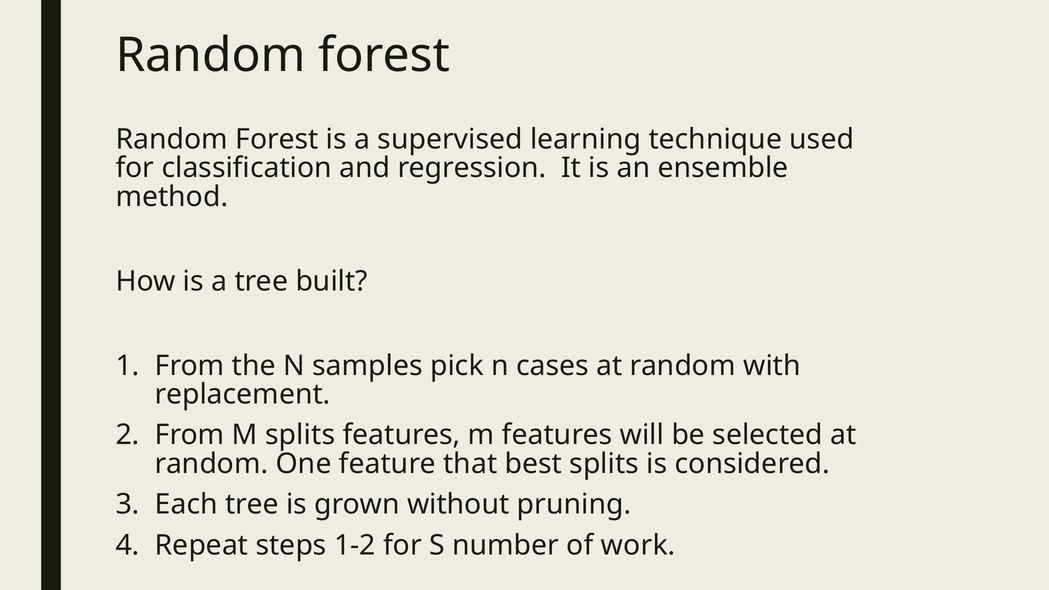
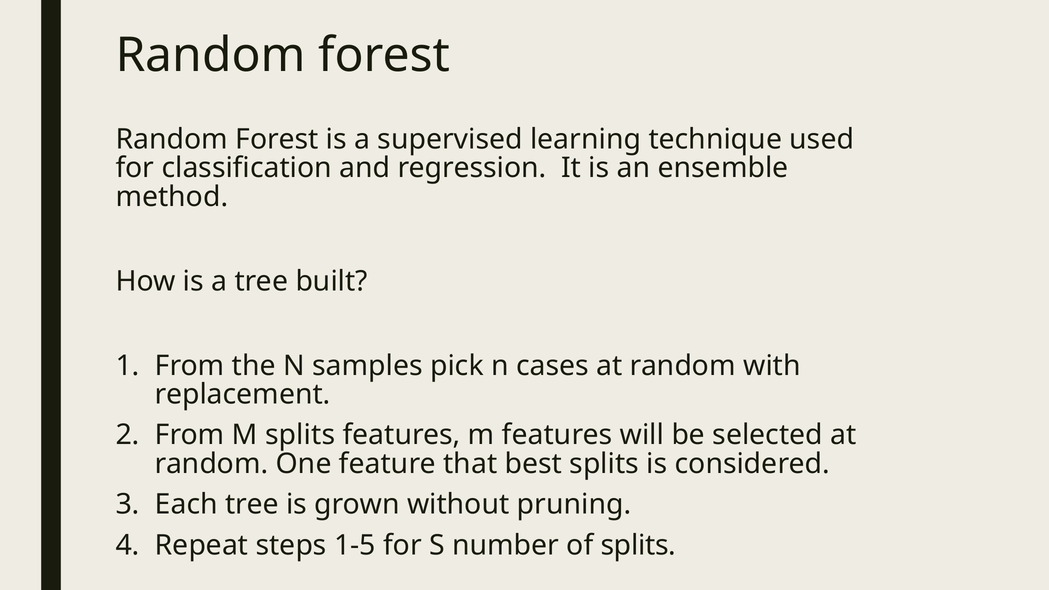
1-2: 1-2 -> 1-5
of work: work -> splits
